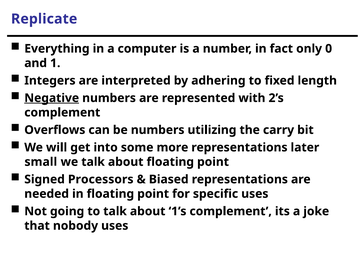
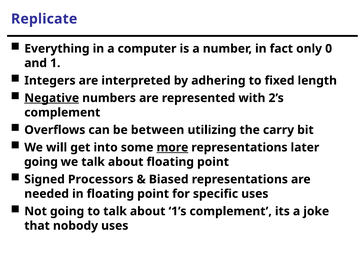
be numbers: numbers -> between
more underline: none -> present
small at (41, 162): small -> going
